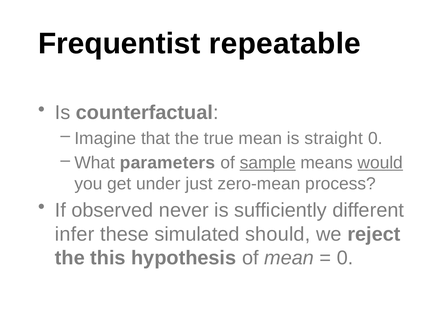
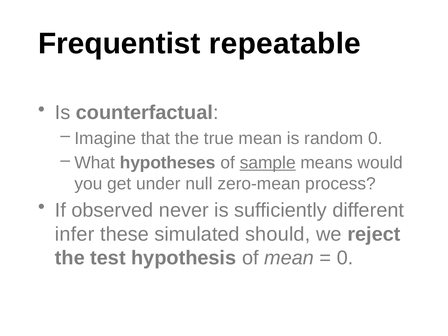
straight: straight -> random
parameters: parameters -> hypotheses
would underline: present -> none
just: just -> null
this: this -> test
